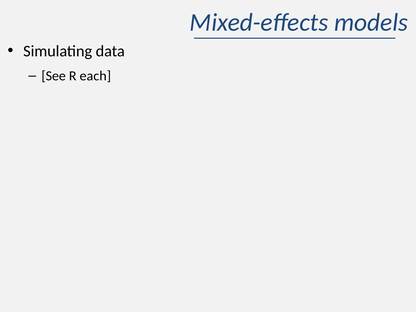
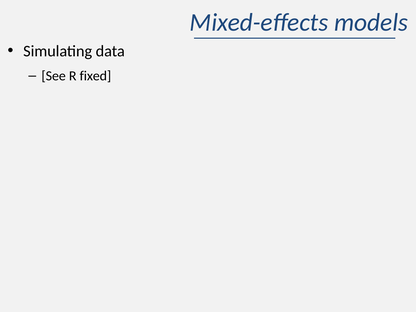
each: each -> fixed
